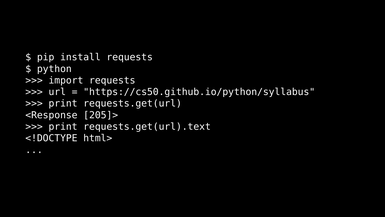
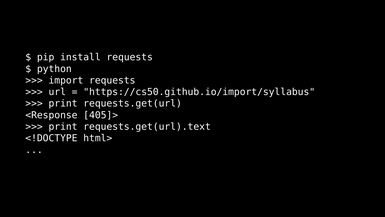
https://cs50.github.io/python/syllabus: https://cs50.github.io/python/syllabus -> https://cs50.github.io/import/syllabus
205]>: 205]> -> 405]>
